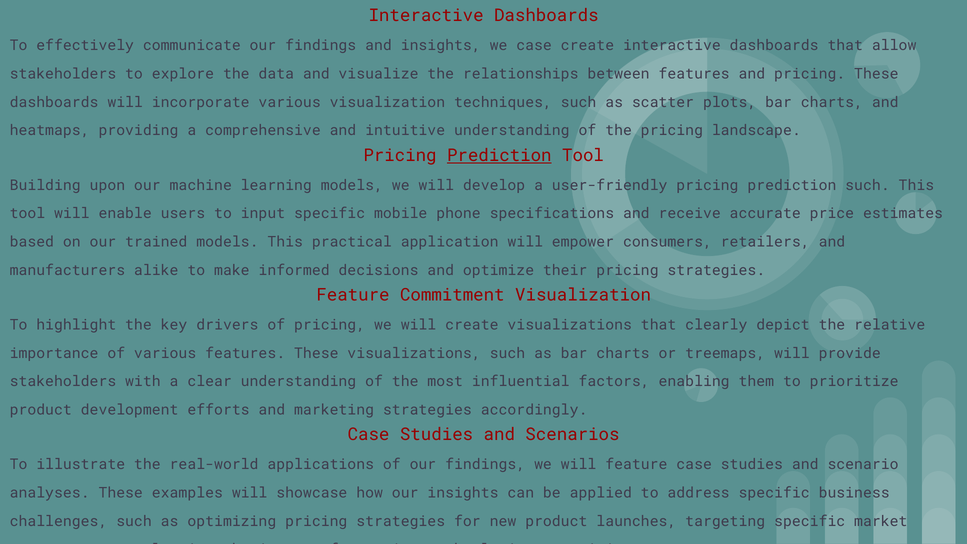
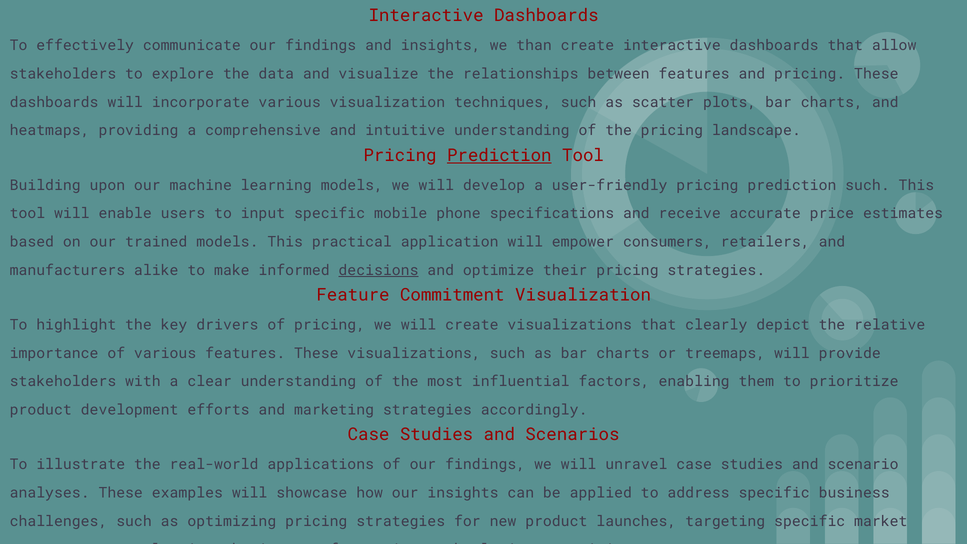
we case: case -> than
decisions underline: none -> present
will feature: feature -> unravel
